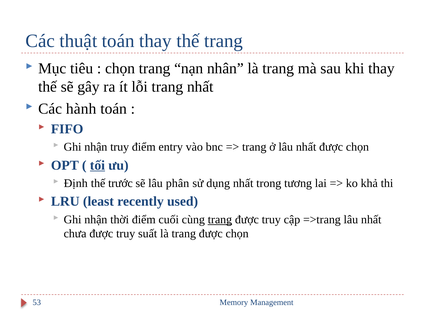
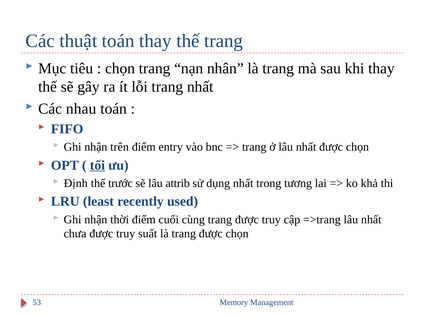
hành: hành -> nhau
nhận truy: truy -> trên
phân: phân -> attrib
trang at (220, 220) underline: present -> none
